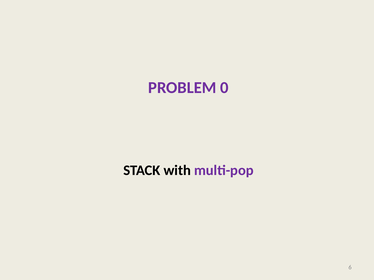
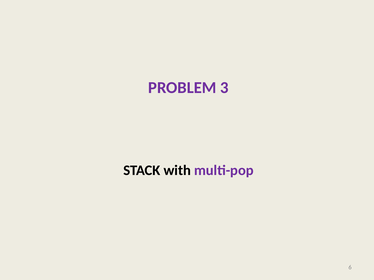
0: 0 -> 3
